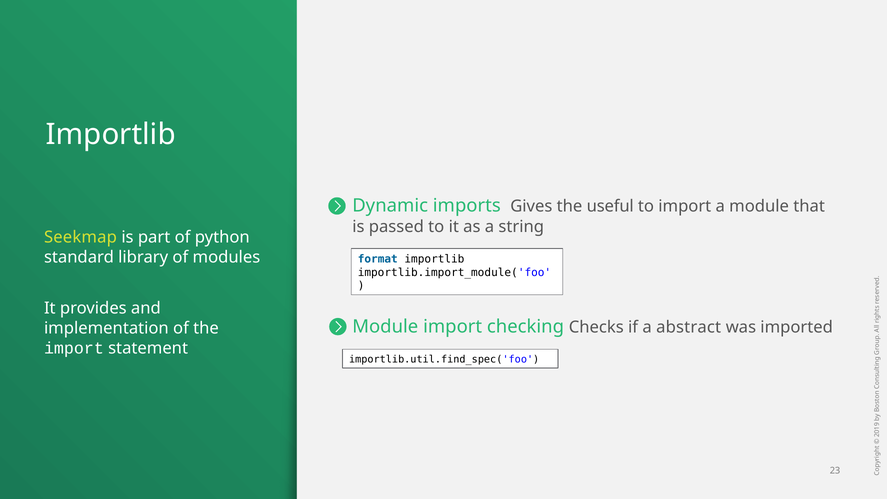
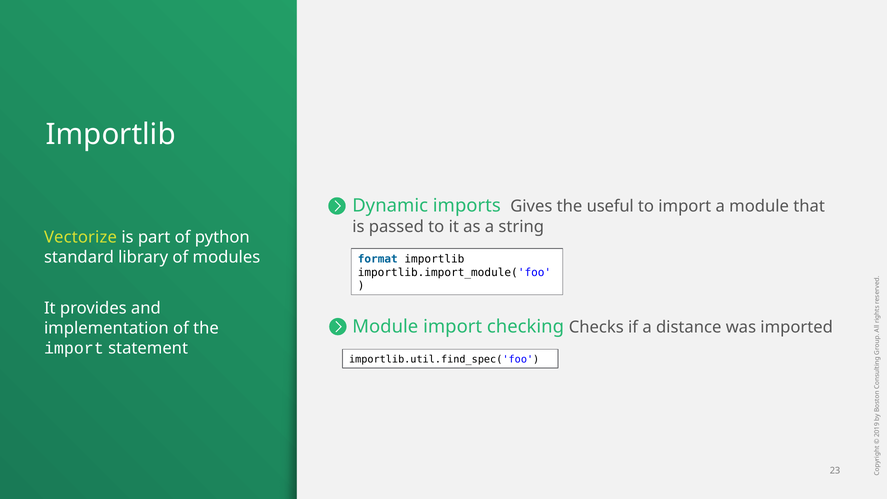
Seekmap: Seekmap -> Vectorize
abstract: abstract -> distance
